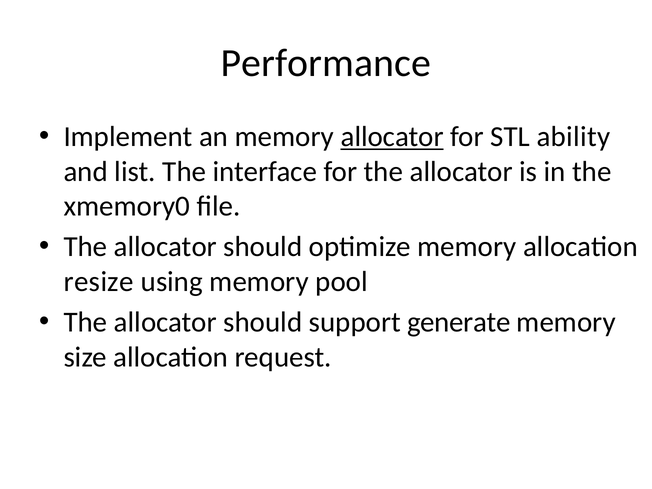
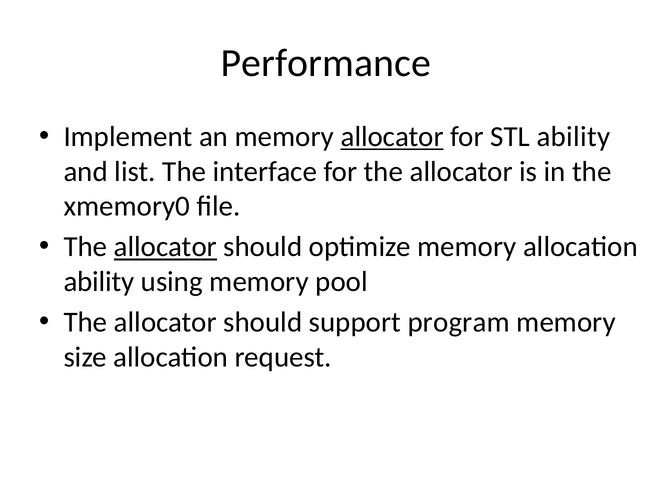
allocator at (165, 247) underline: none -> present
resize at (99, 282): resize -> ability
generate: generate -> program
